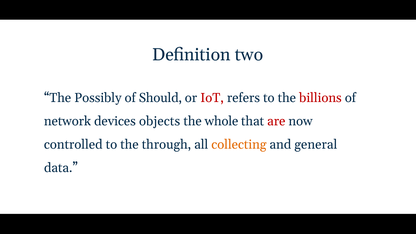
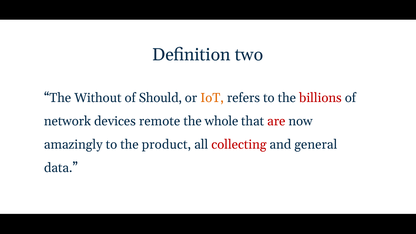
Possibly: Possibly -> Without
IoT colour: red -> orange
objects: objects -> remote
controlled: controlled -> amazingly
through: through -> product
collecting colour: orange -> red
